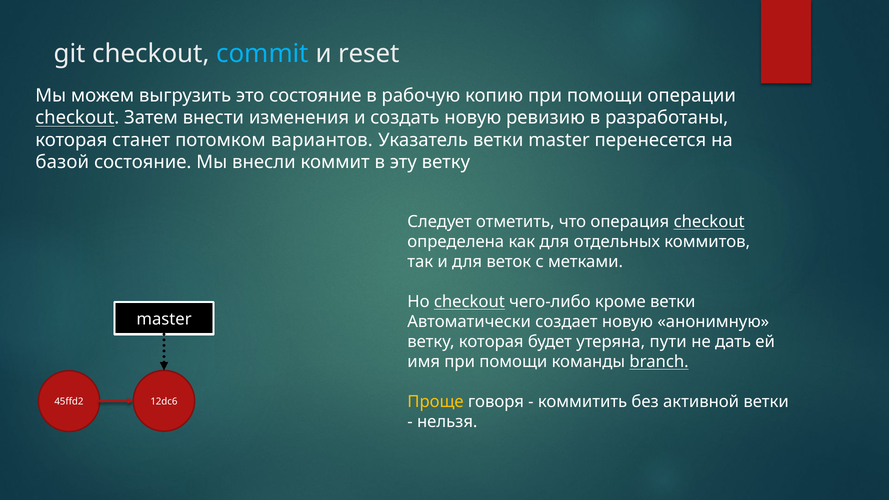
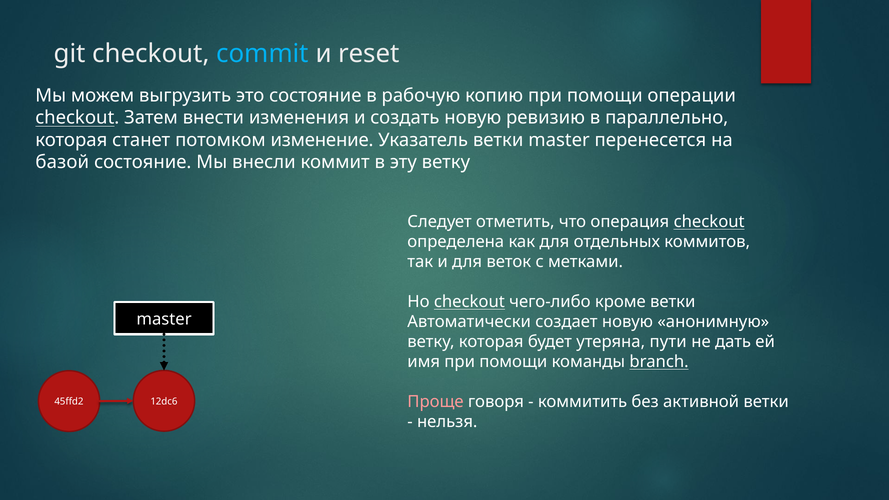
разработаны: разработаны -> параллельно
вариантов: вариантов -> изменение
Проще colour: yellow -> pink
